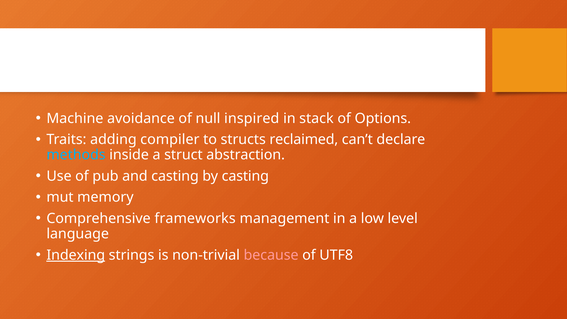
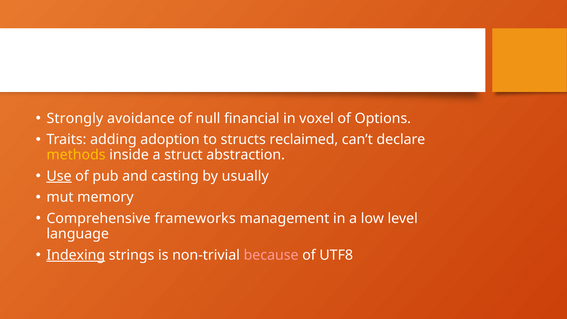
Machine: Machine -> Strongly
inspired: inspired -> financial
stack: stack -> voxel
compiler: compiler -> adoption
methods colour: light blue -> yellow
Use underline: none -> present
by casting: casting -> usually
